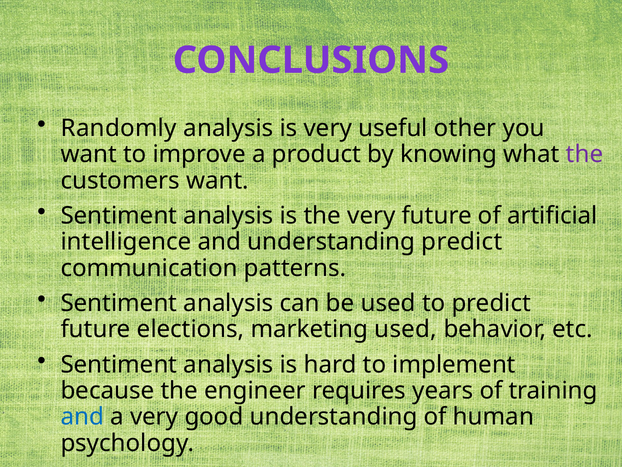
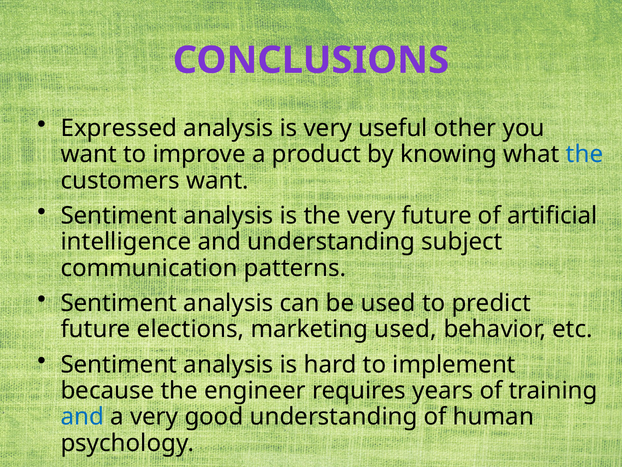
Randomly: Randomly -> Expressed
the at (585, 154) colour: purple -> blue
understanding predict: predict -> subject
